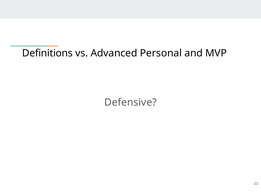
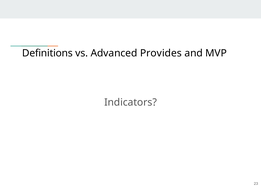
Personal: Personal -> Provides
Defensive: Defensive -> Indicators
